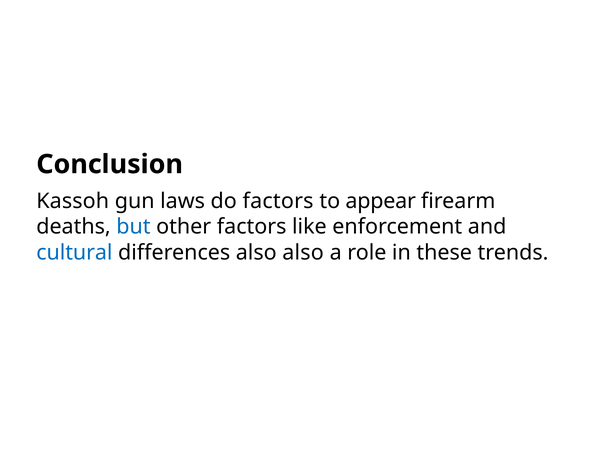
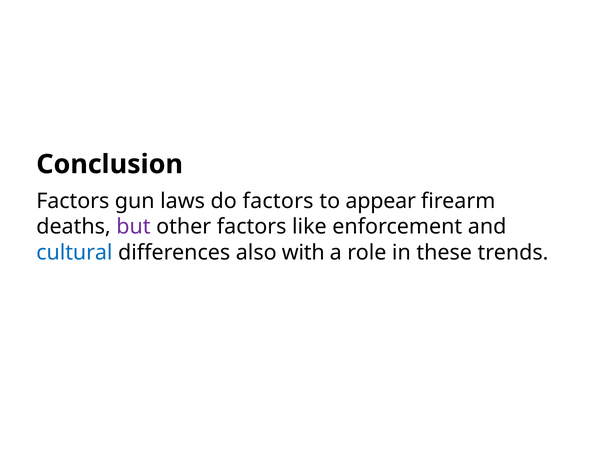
Kassoh at (73, 201): Kassoh -> Factors
but colour: blue -> purple
also also: also -> with
